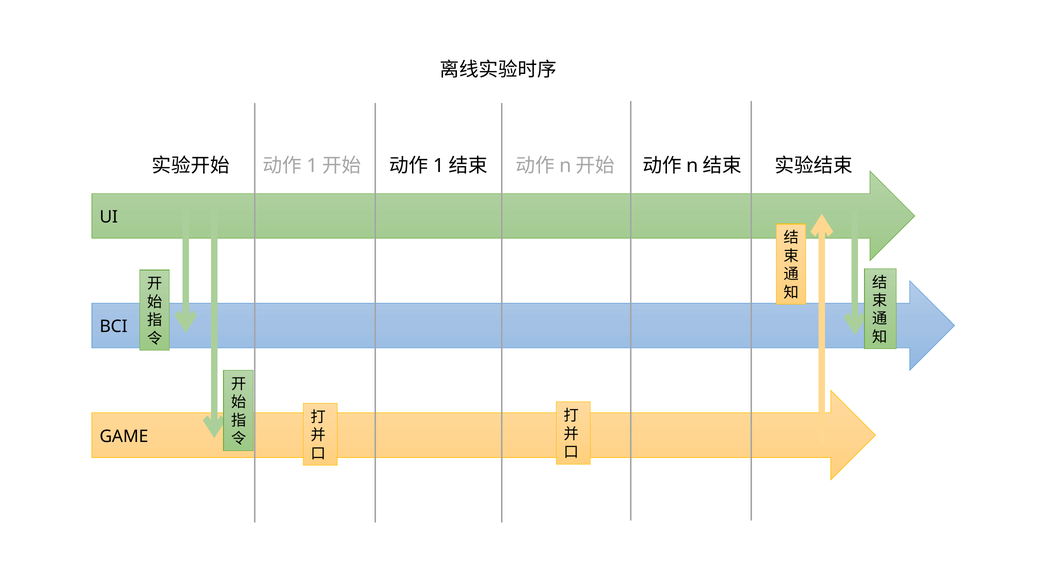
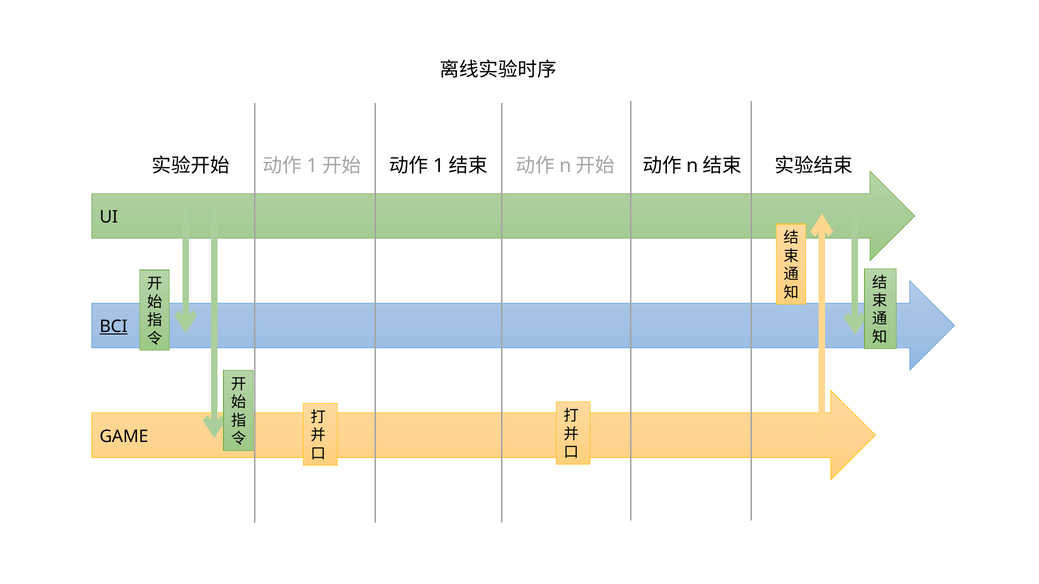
BCI underline: none -> present
